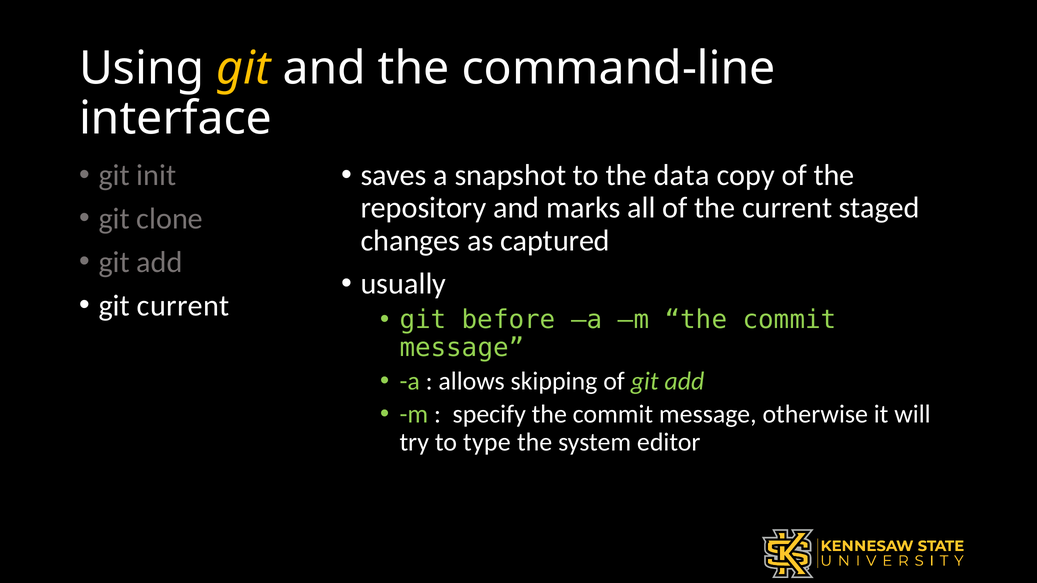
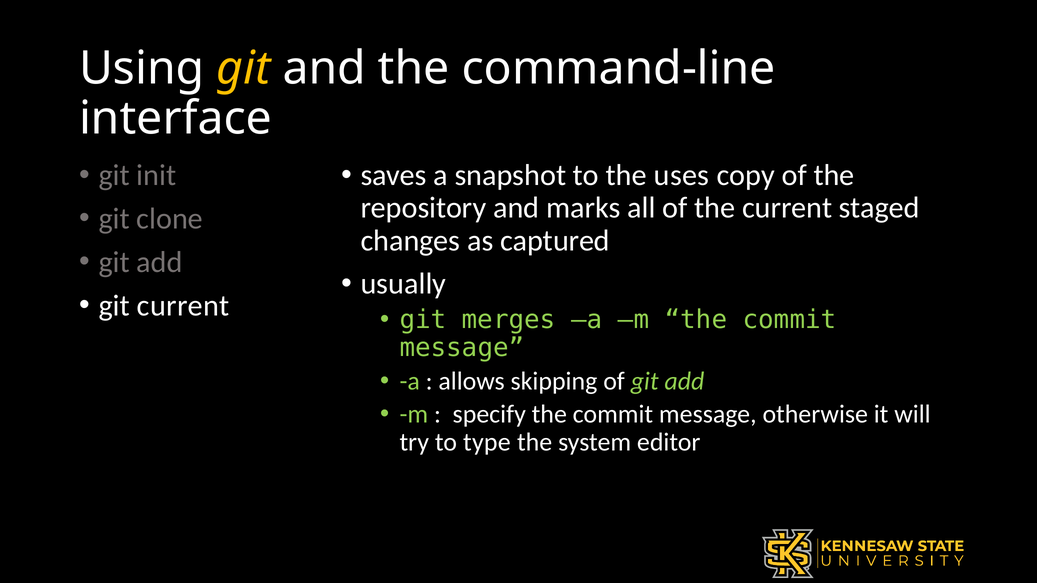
data: data -> uses
before: before -> merges
